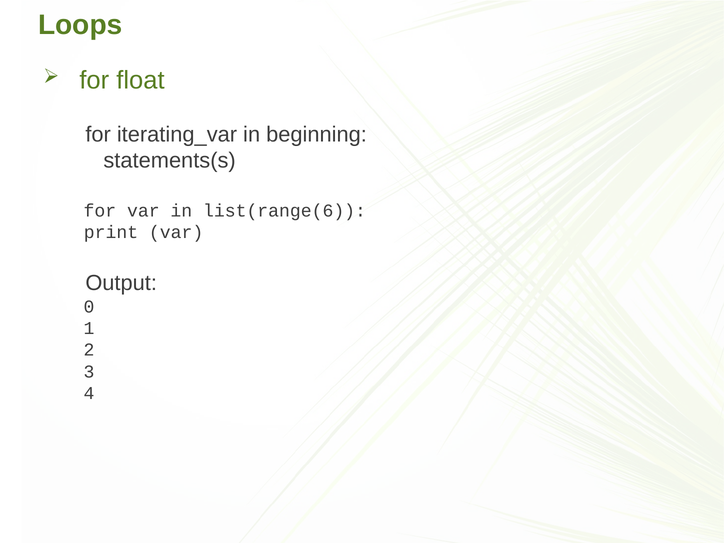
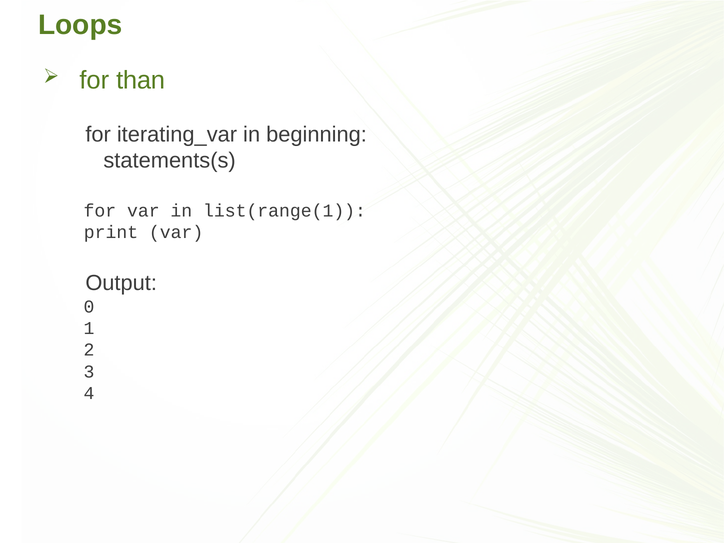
float: float -> than
list(range(6: list(range(6 -> list(range(1
